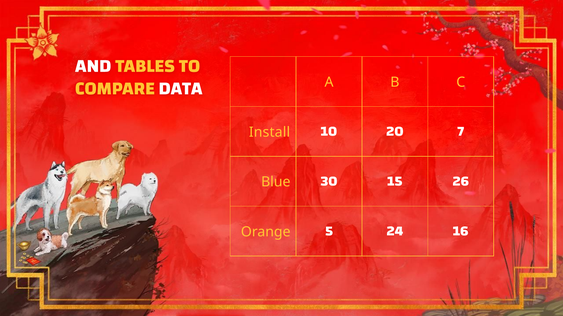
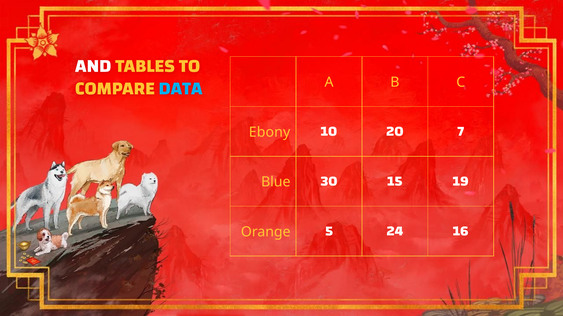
DATA colour: white -> light blue
Install: Install -> Ebony
26: 26 -> 19
